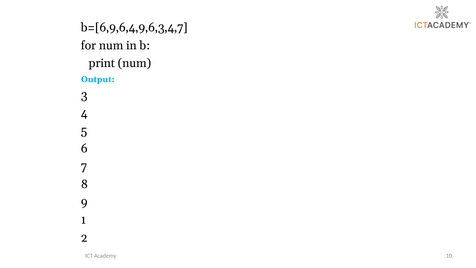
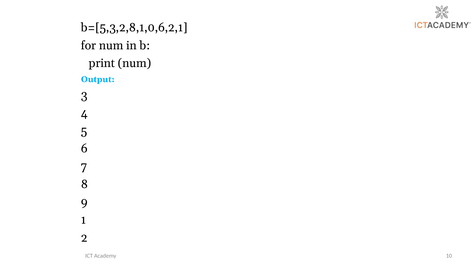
b=[6,9,6,4,9,6,3,4,7: b=[6,9,6,4,9,6,3,4,7 -> b=[5,3,2,8,1,0,6,2,1
